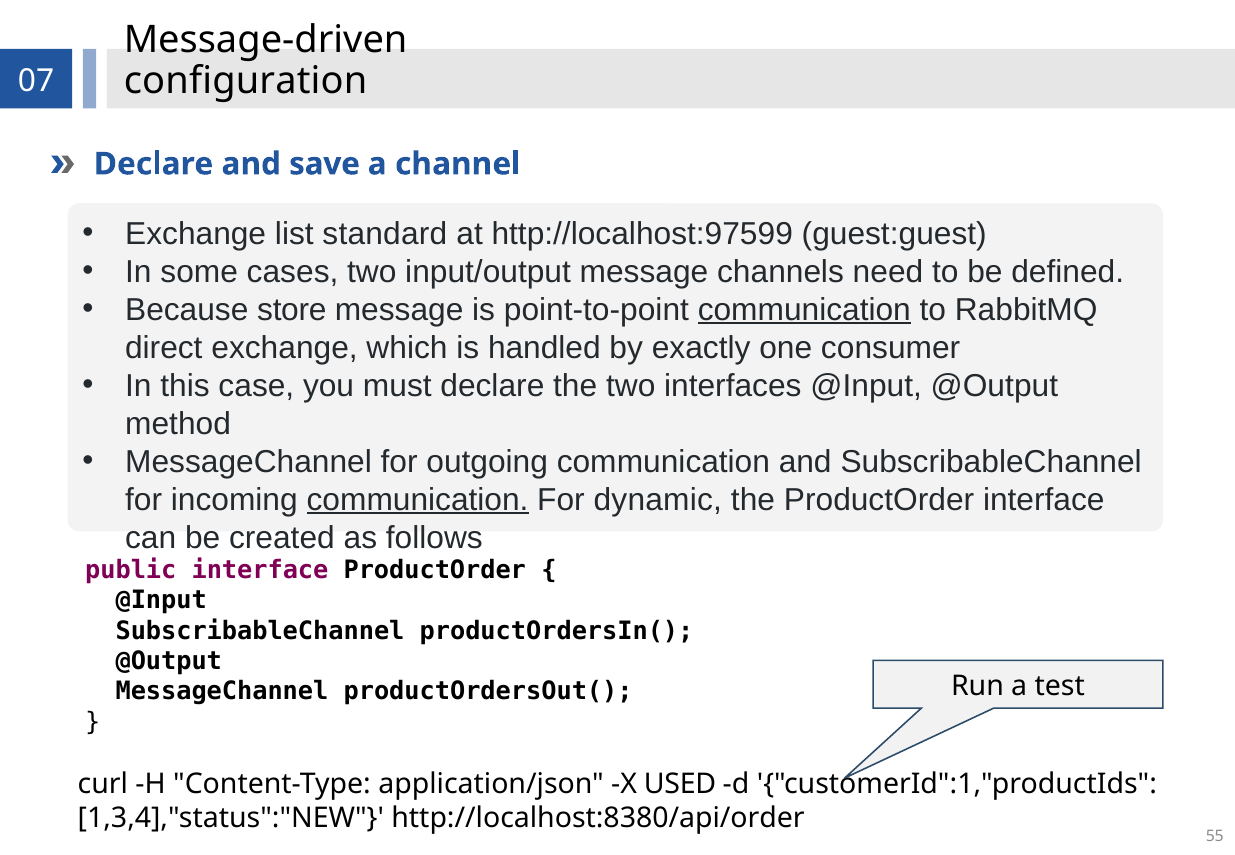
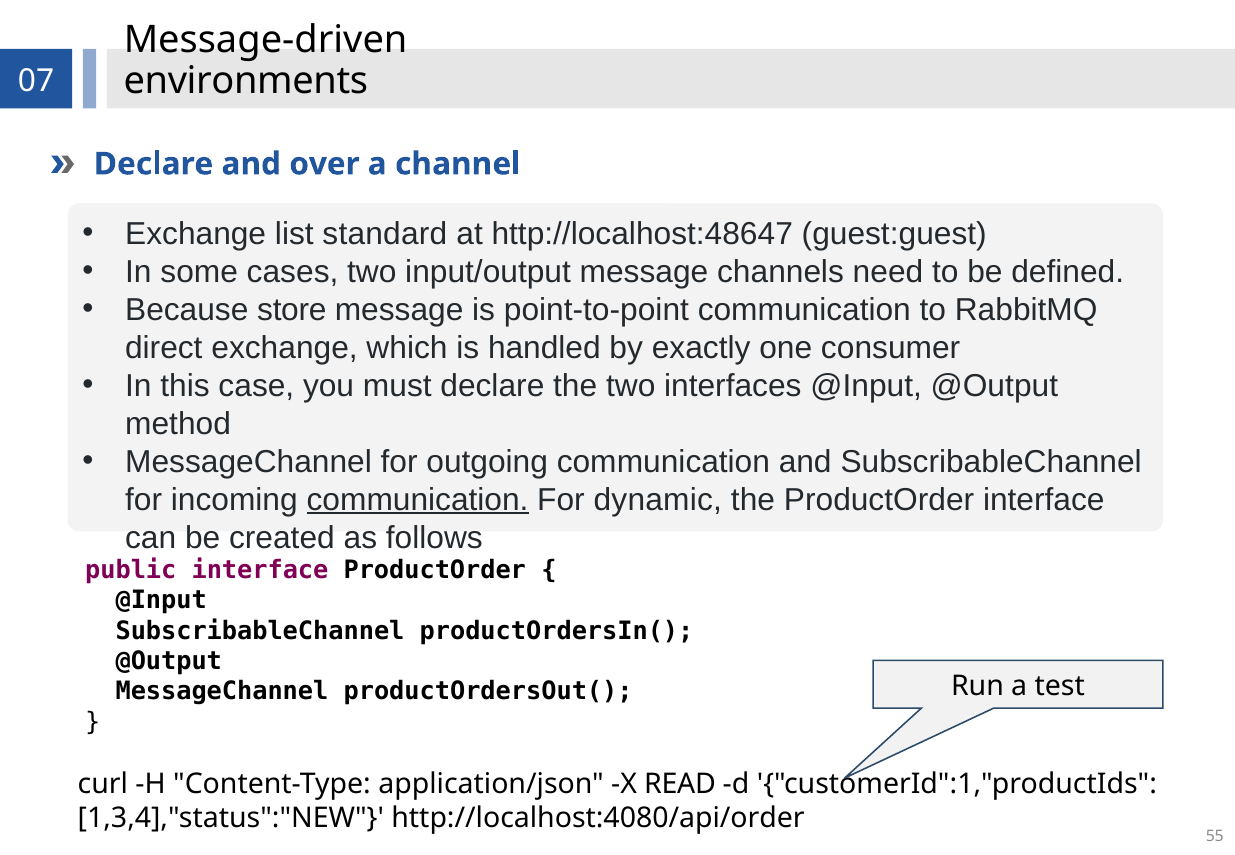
configuration: configuration -> environments
save: save -> over
http://localhost:97599: http://localhost:97599 -> http://localhost:48647
communication at (804, 310) underline: present -> none
USED: USED -> READ
http://localhost:8380/api/order: http://localhost:8380/api/order -> http://localhost:4080/api/order
